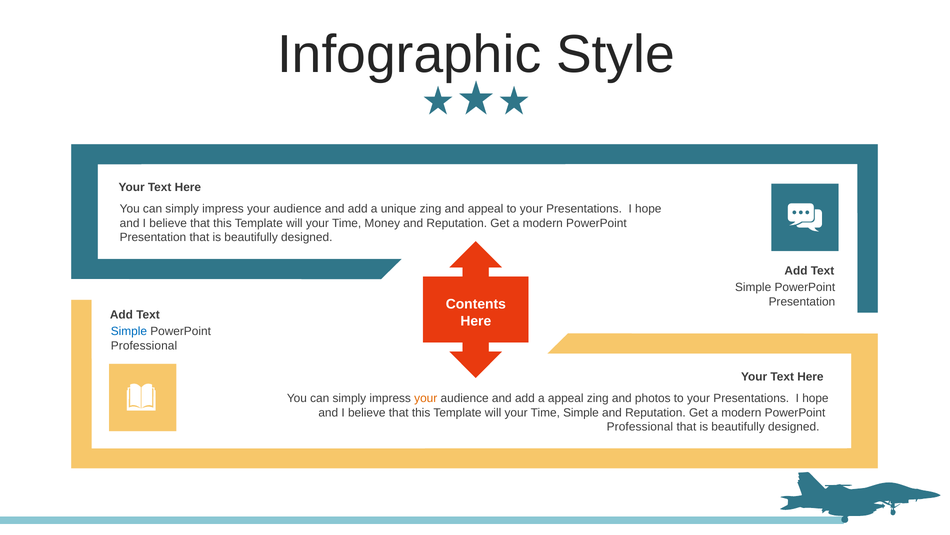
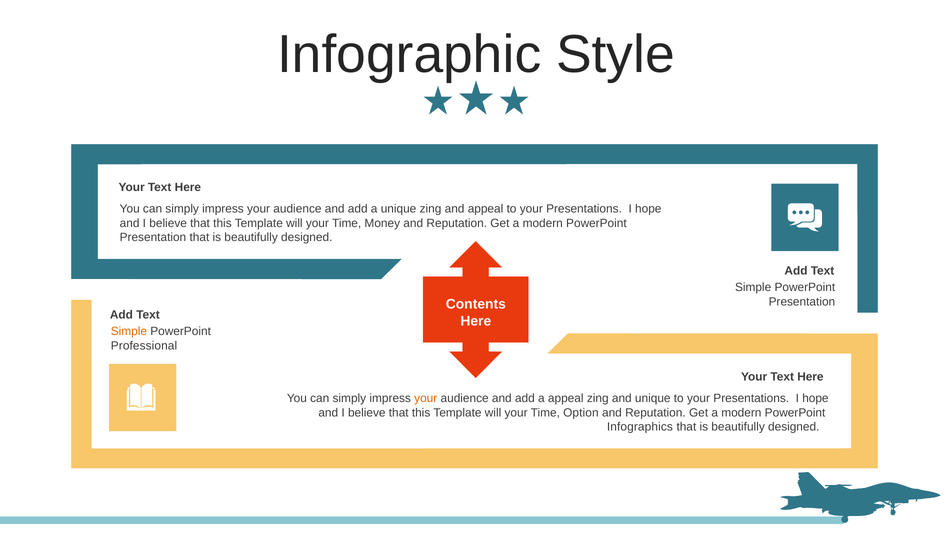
Simple at (129, 331) colour: blue -> orange
and photos: photos -> unique
Time Simple: Simple -> Option
Professional at (640, 426): Professional -> Infographics
